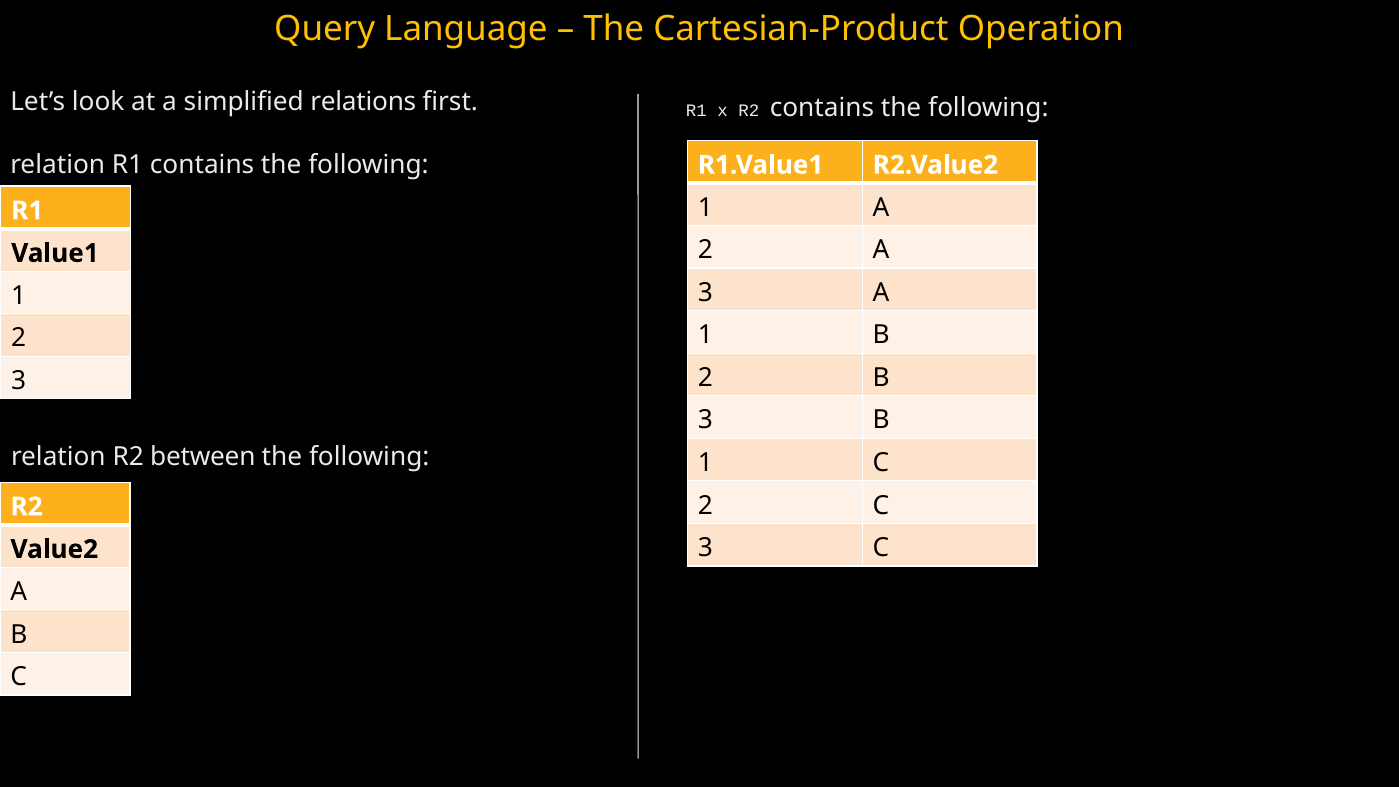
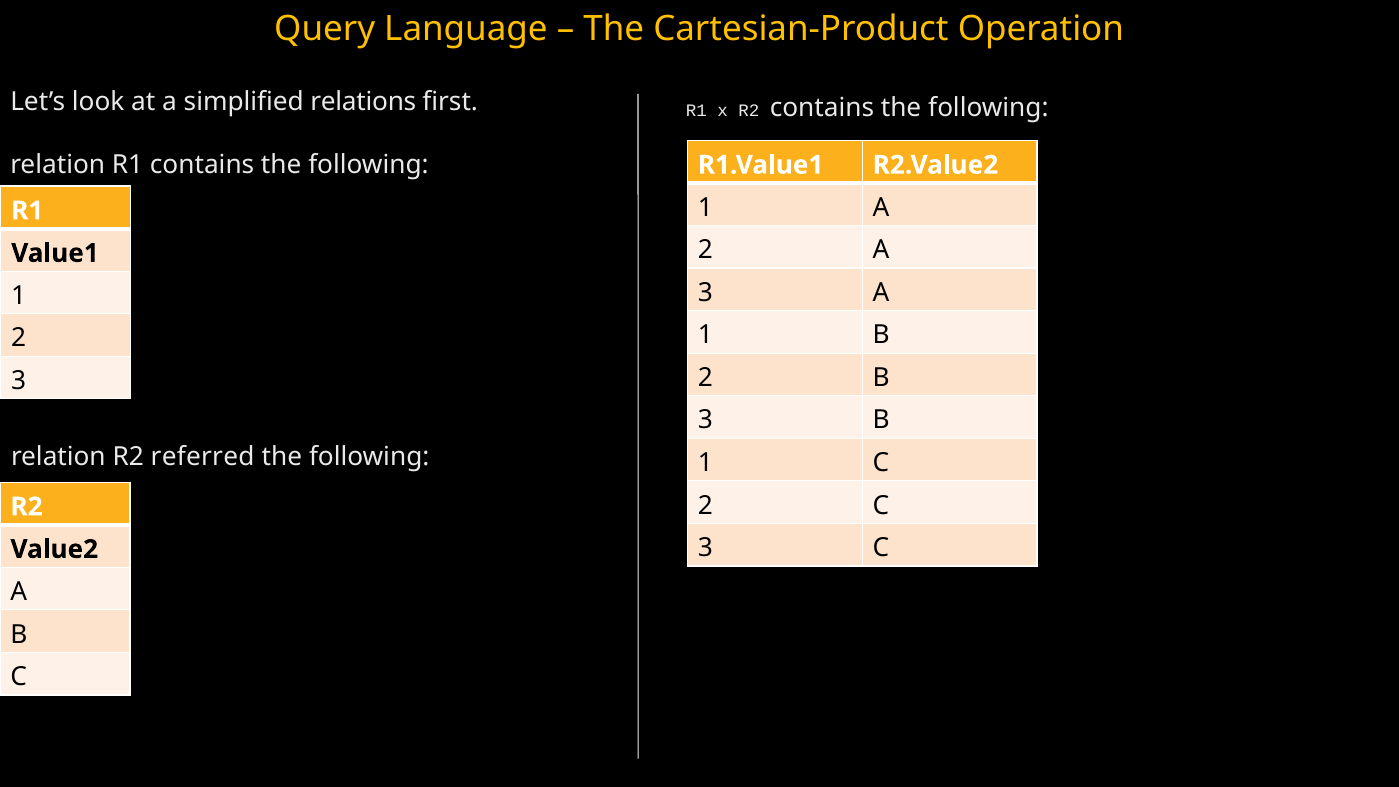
between: between -> referred
